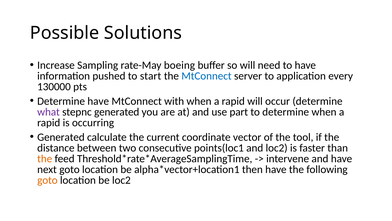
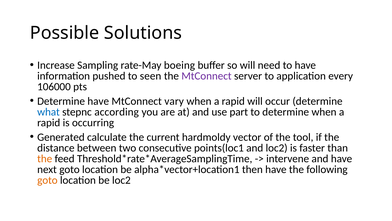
start: start -> seen
MtConnect at (206, 76) colour: blue -> purple
130000: 130000 -> 106000
with: with -> vary
what colour: purple -> blue
stepnc generated: generated -> according
coordinate: coordinate -> hardmoldy
